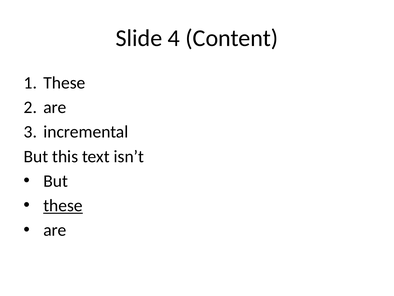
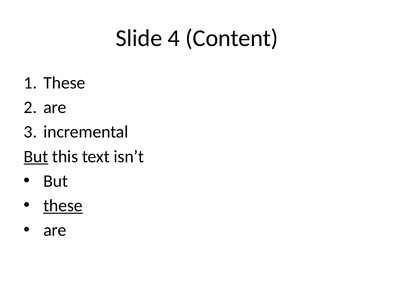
But at (36, 156) underline: none -> present
